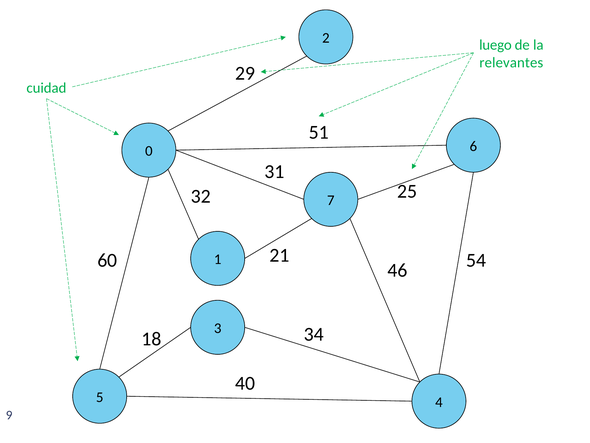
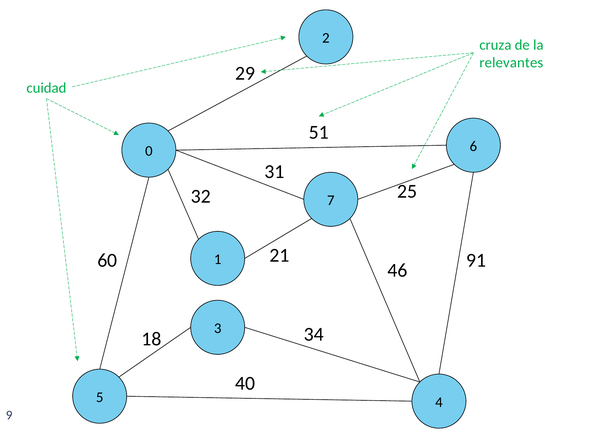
luego: luego -> cruza
54: 54 -> 91
